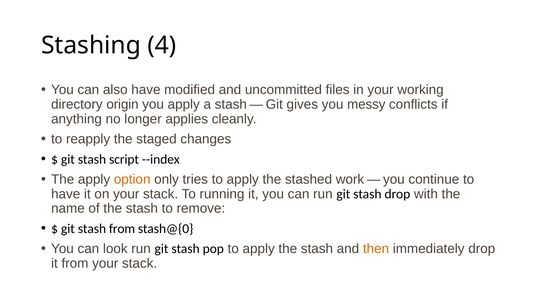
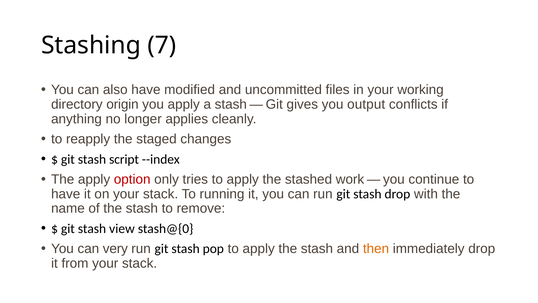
4: 4 -> 7
messy: messy -> output
option colour: orange -> red
stash from: from -> view
look: look -> very
